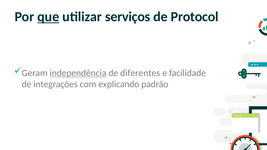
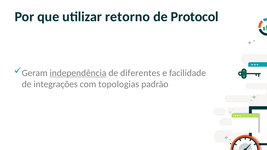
que underline: present -> none
serviços: serviços -> retorno
explicando: explicando -> topologias
